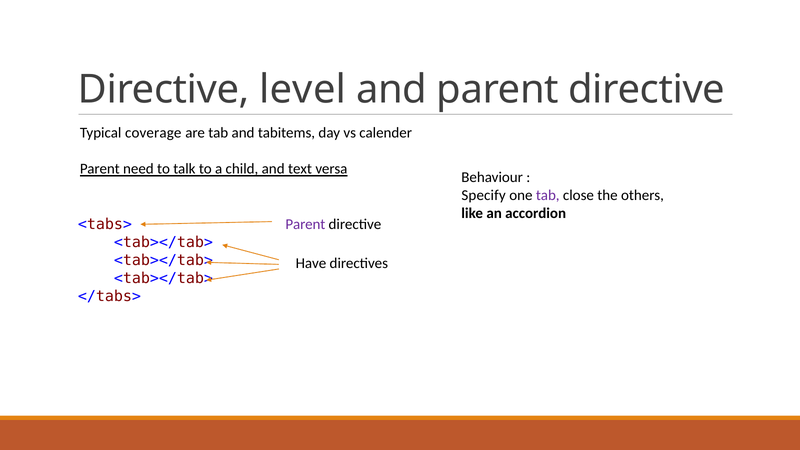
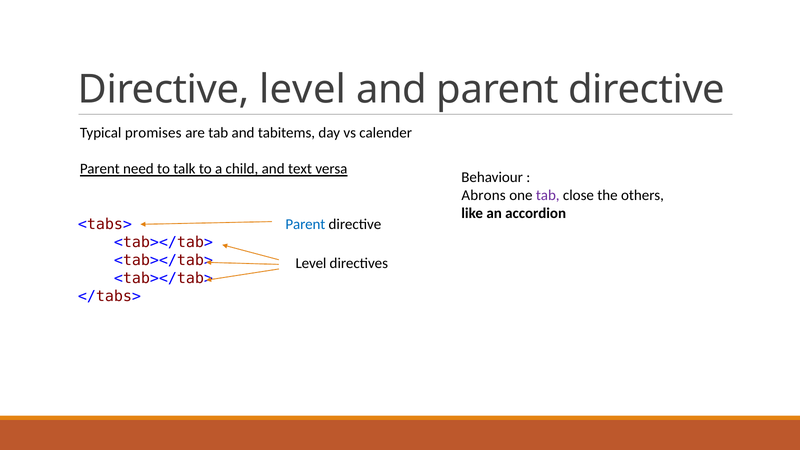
coverage: coverage -> promises
Specify: Specify -> Abrons
Parent at (305, 224) colour: purple -> blue
Have at (311, 263): Have -> Level
